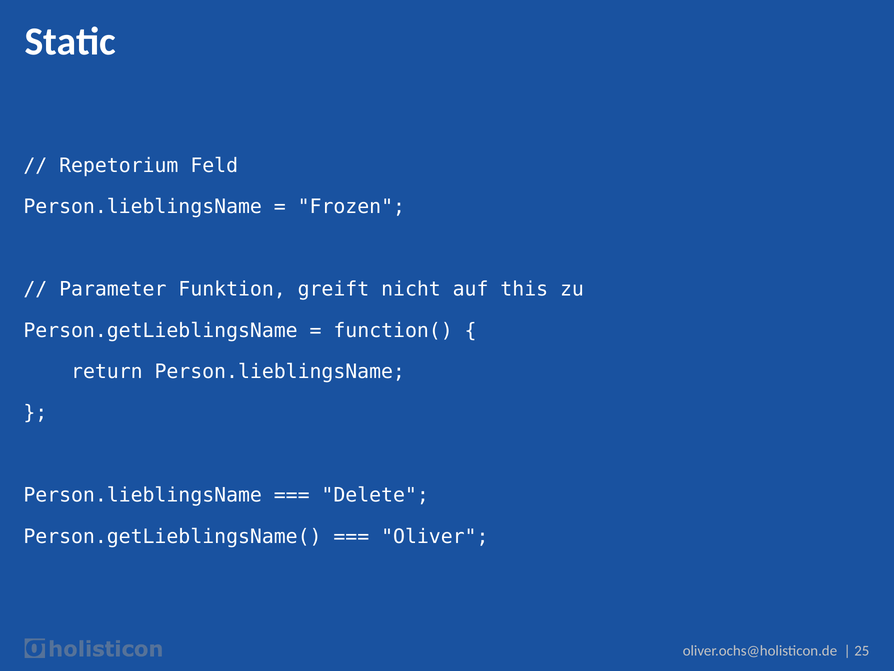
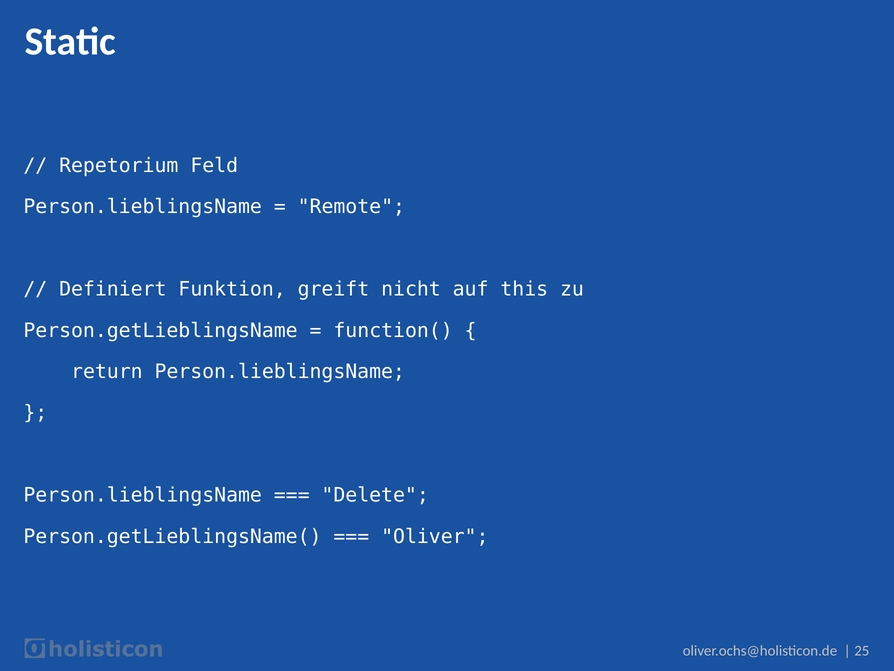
Frozen: Frozen -> Remote
Parameter: Parameter -> Definiert
